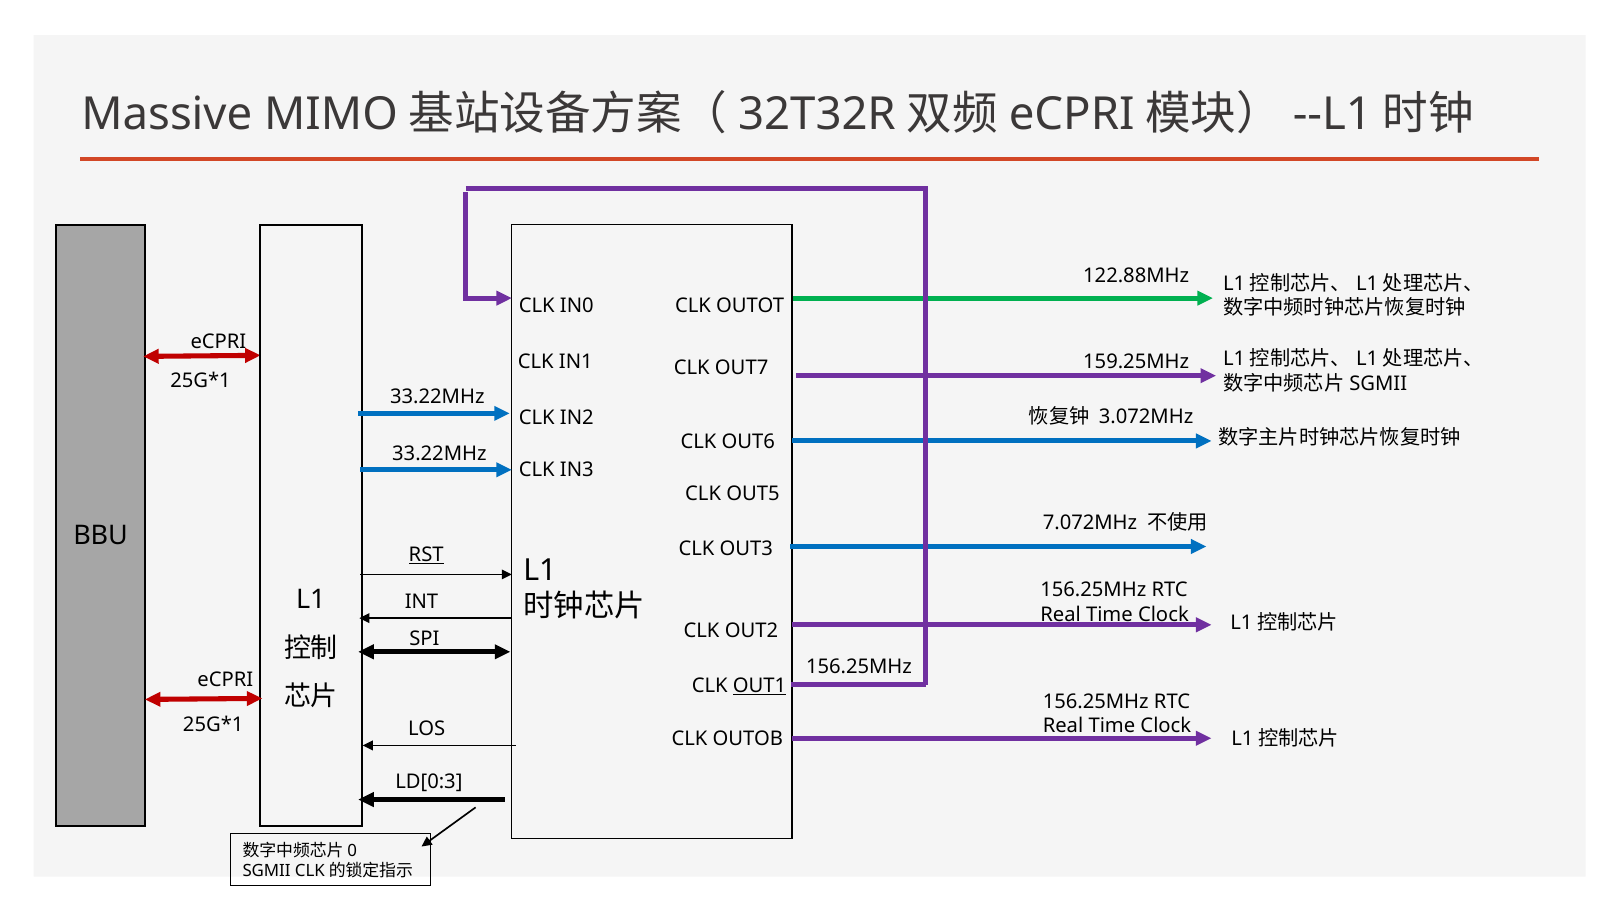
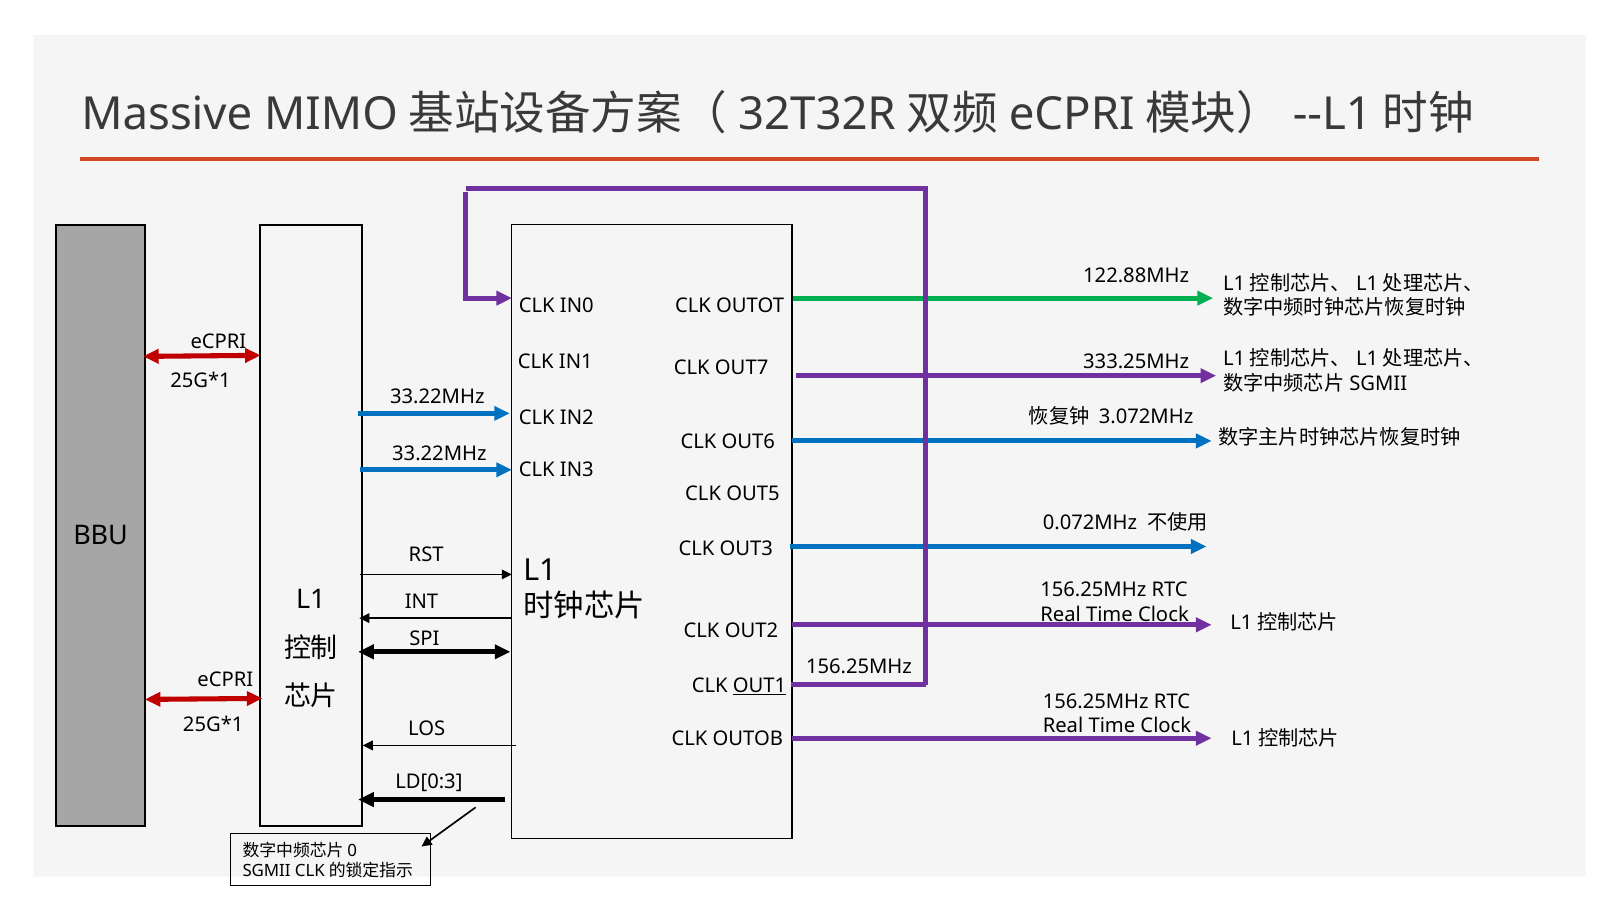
159.25MHz: 159.25MHz -> 333.25MHz
7.072MHz: 7.072MHz -> 0.072MHz
RST underline: present -> none
